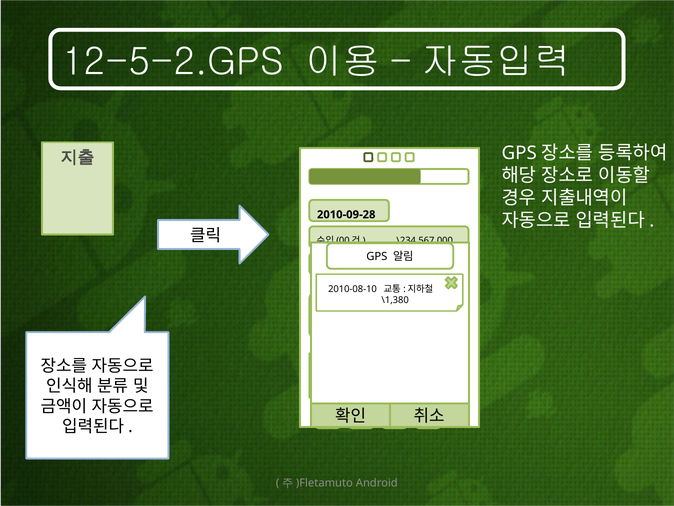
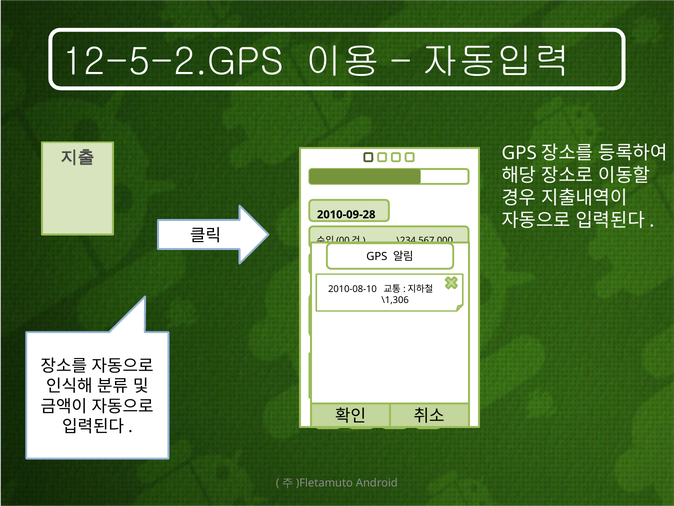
\1,380: \1,380 -> \1,306
